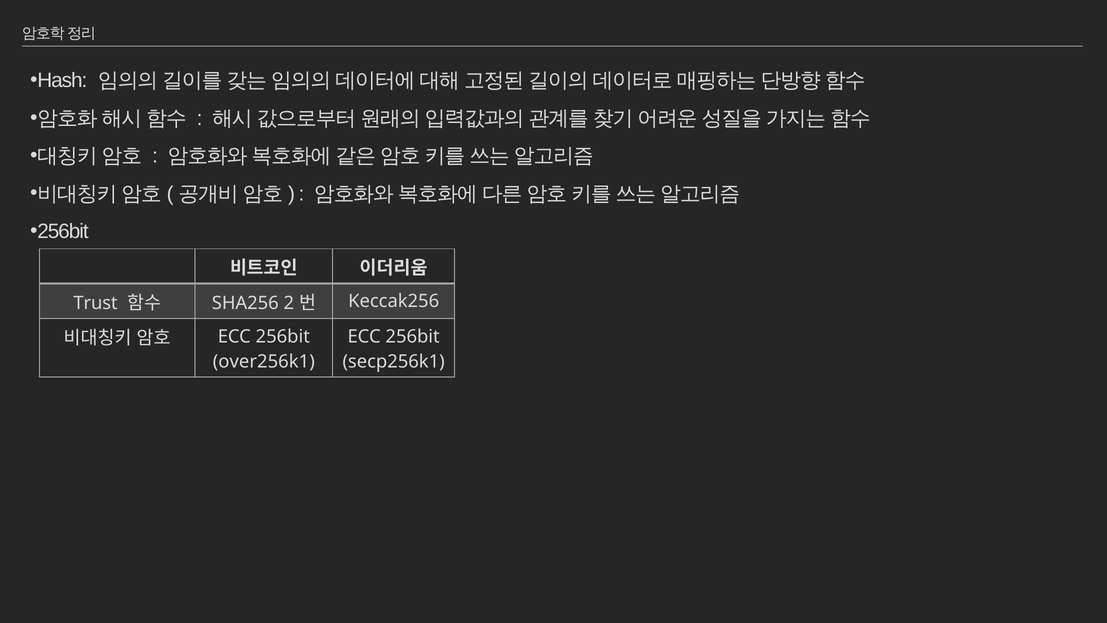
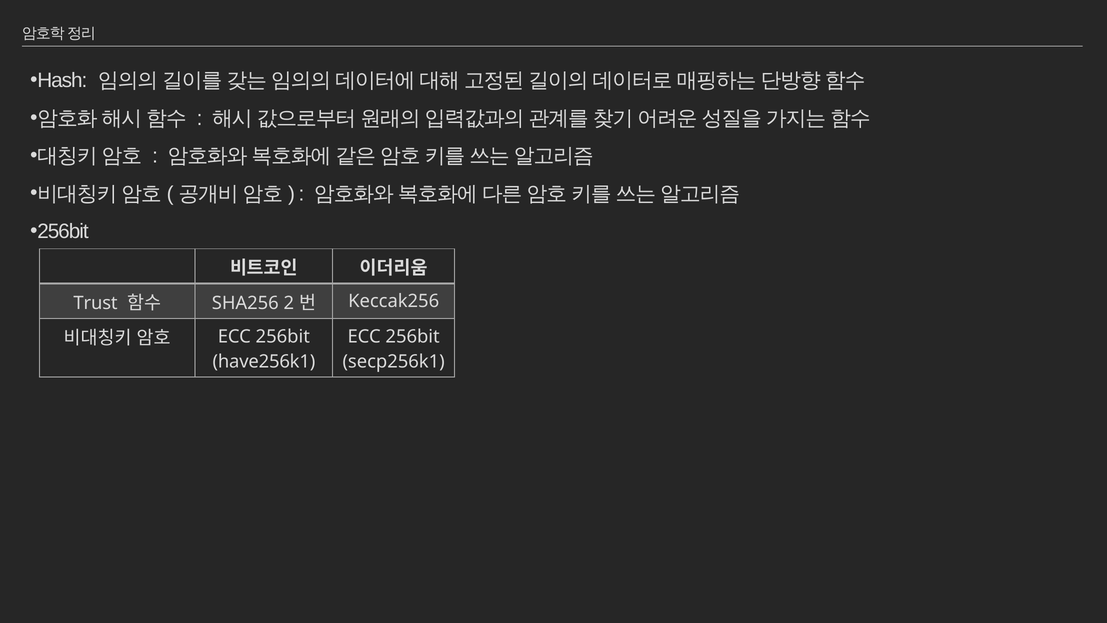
over256k1: over256k1 -> have256k1
